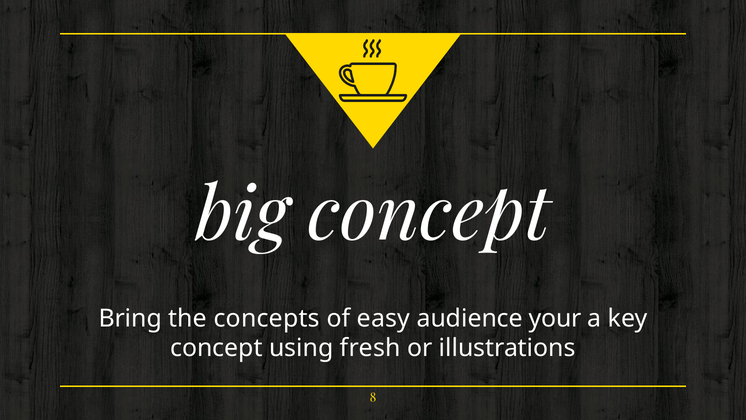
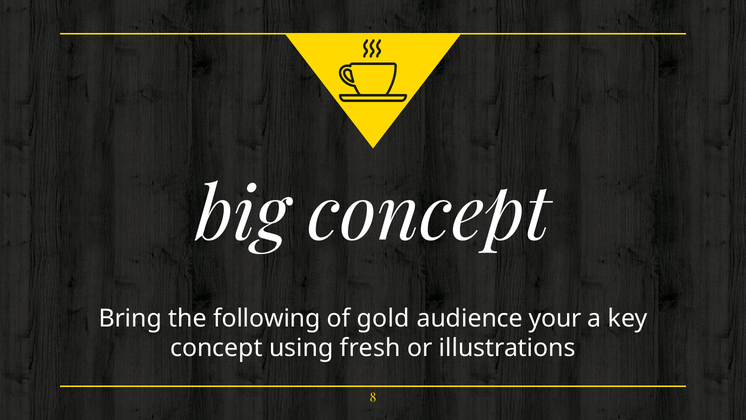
concepts: concepts -> following
easy: easy -> gold
